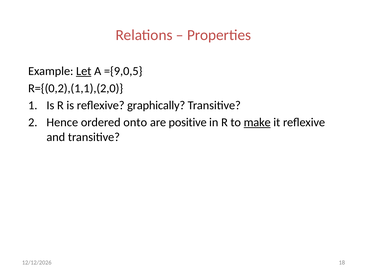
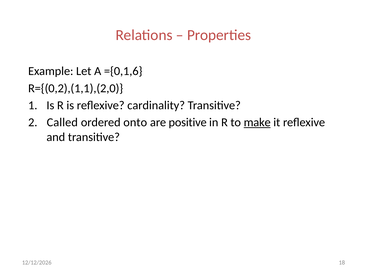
Let underline: present -> none
={9,0,5: ={9,0,5 -> ={0,1,6
graphically: graphically -> cardinality
Hence: Hence -> Called
